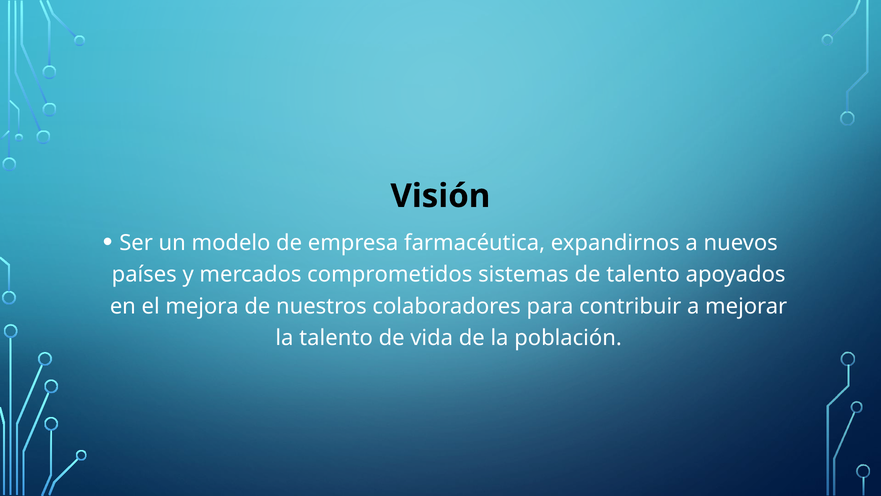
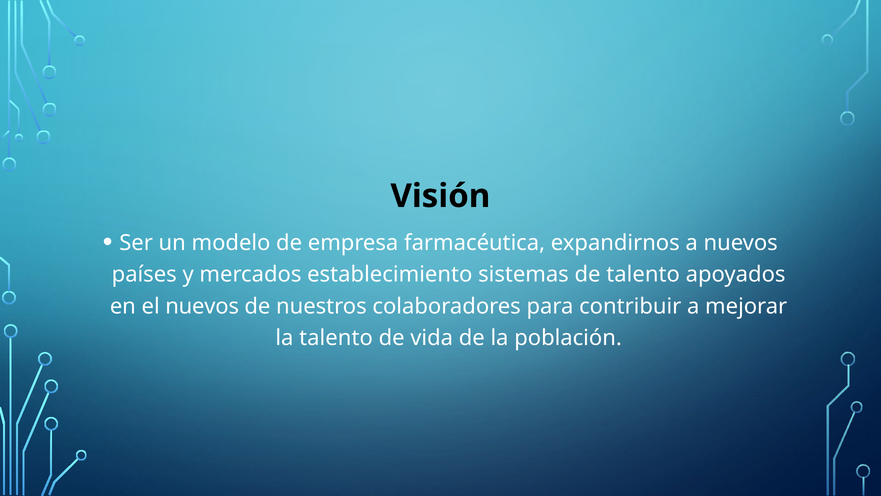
comprometidos: comprometidos -> establecimiento
el mejora: mejora -> nuevos
